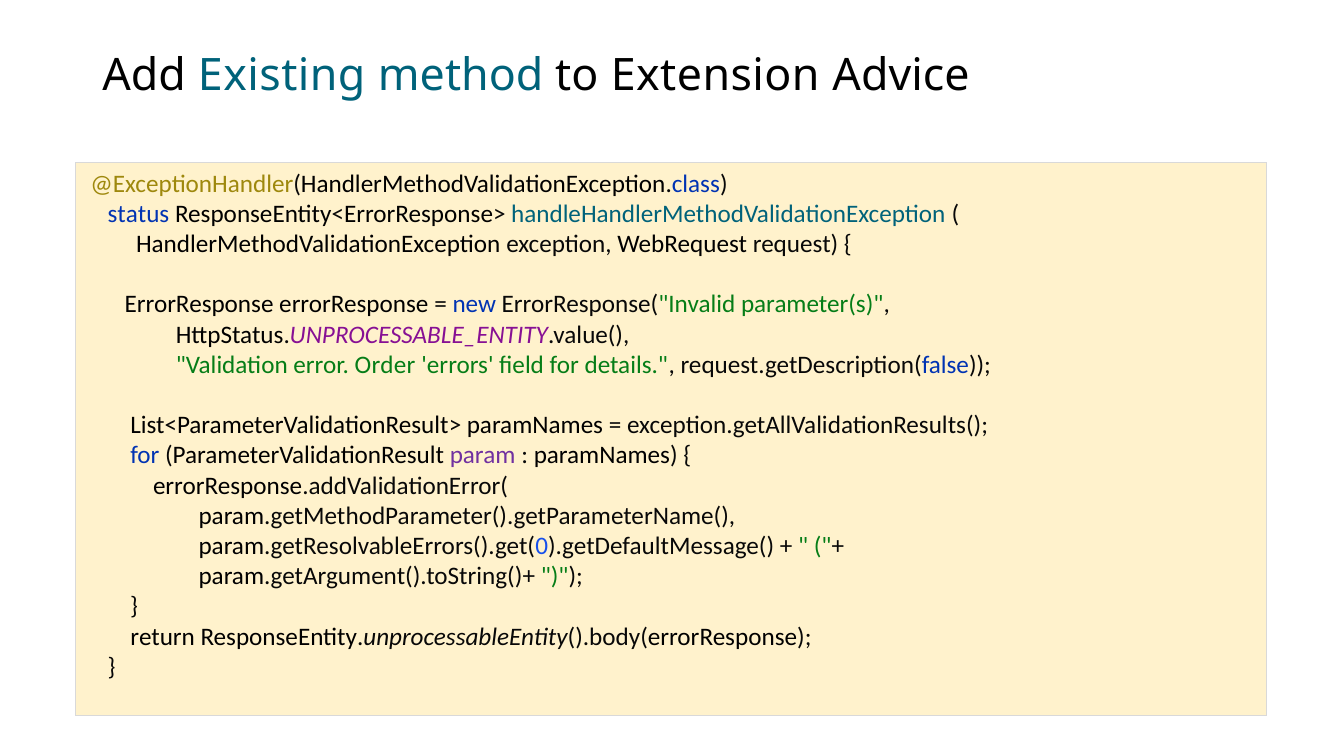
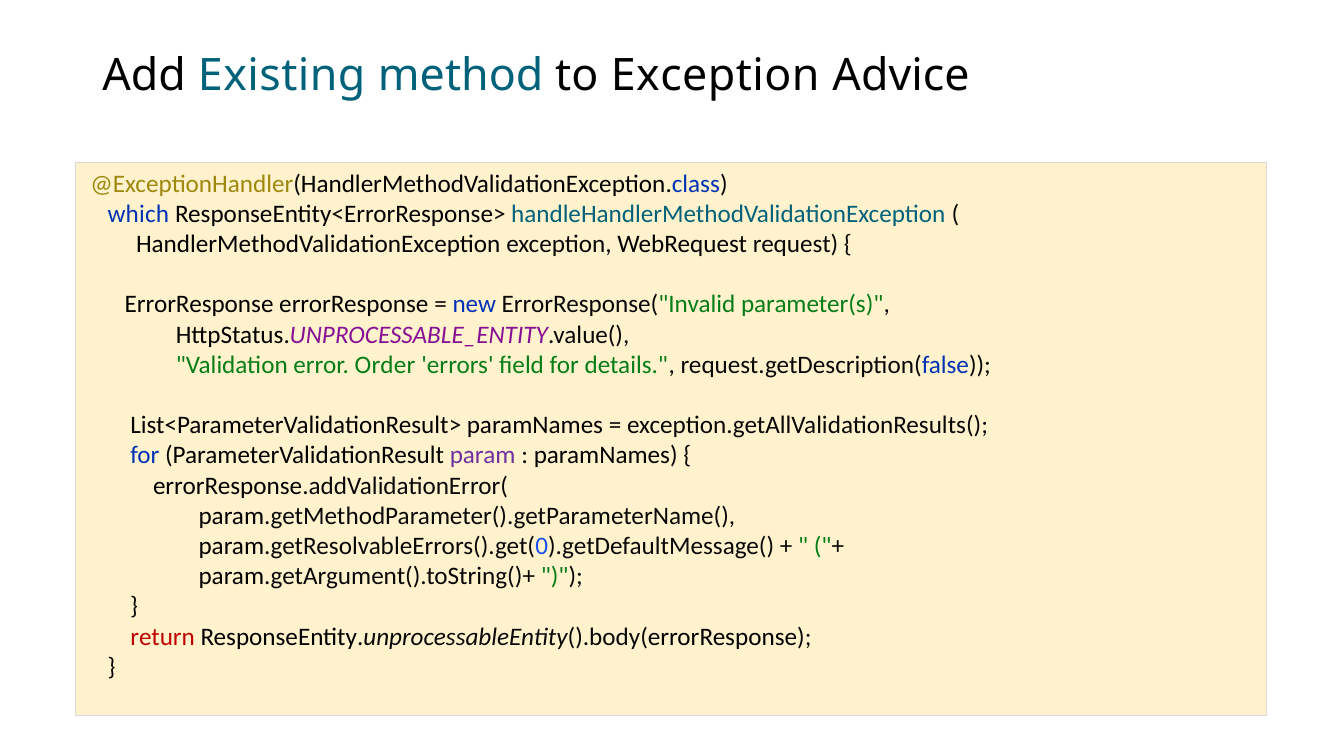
to Extension: Extension -> Exception
status: status -> which
return colour: black -> red
